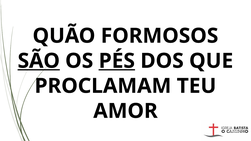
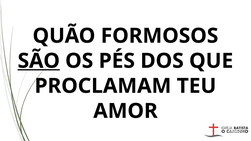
PÉS underline: present -> none
